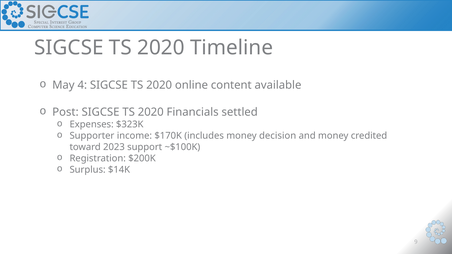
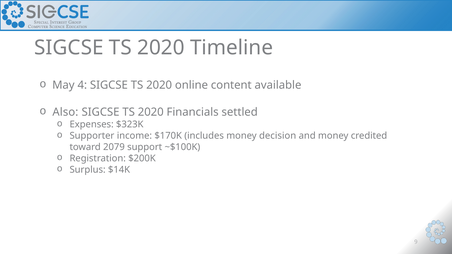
Post: Post -> Also
2023: 2023 -> 2079
